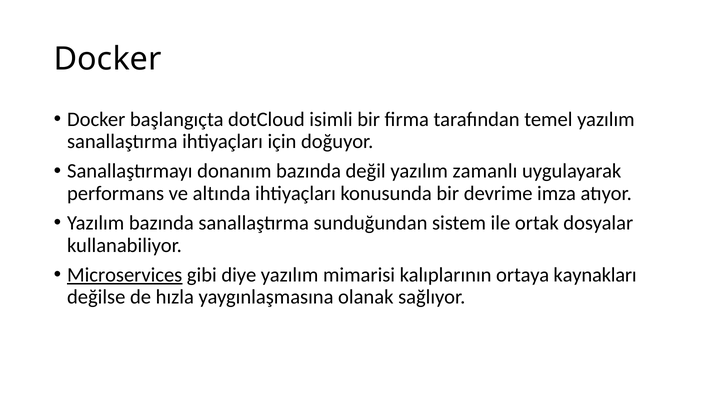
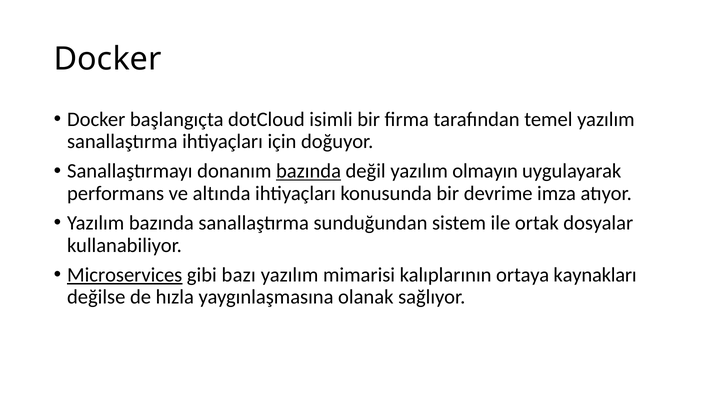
bazında at (309, 171) underline: none -> present
zamanlı: zamanlı -> olmayın
diye: diye -> bazı
